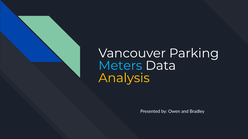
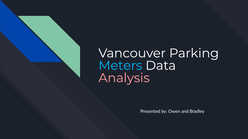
Analysis colour: yellow -> pink
